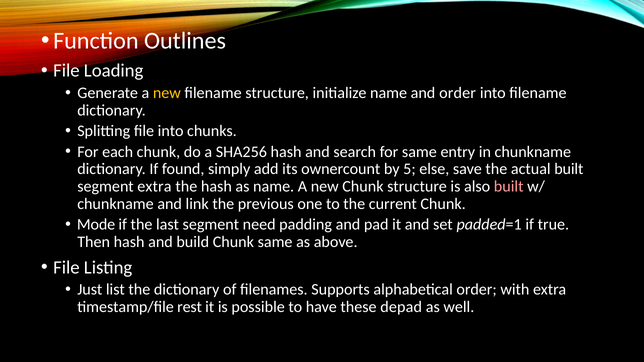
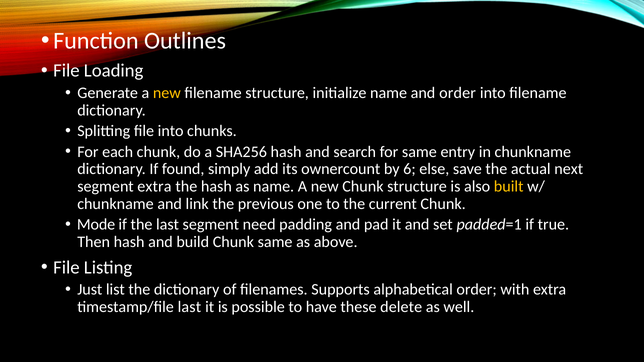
5: 5 -> 6
actual built: built -> next
built at (509, 187) colour: pink -> yellow
timestamp/file rest: rest -> last
depad: depad -> delete
